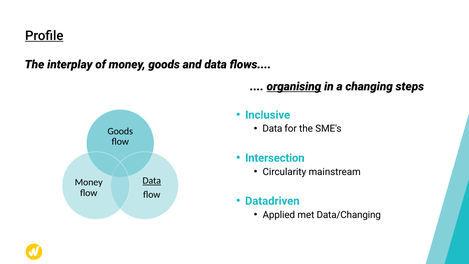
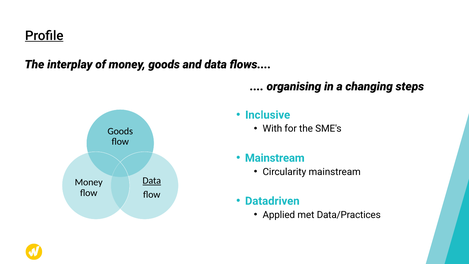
organising underline: present -> none
Data at (272, 129): Data -> With
Intersection at (275, 158): Intersection -> Mainstream
Data/Changing: Data/Changing -> Data/Practices
